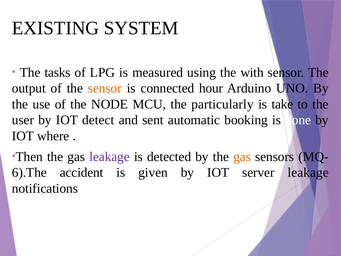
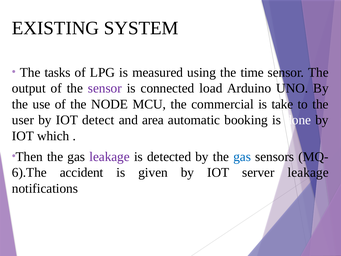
with: with -> time
sensor at (105, 88) colour: orange -> purple
hour: hour -> load
particularly: particularly -> commercial
sent: sent -> area
where: where -> which
gas at (242, 156) colour: orange -> blue
